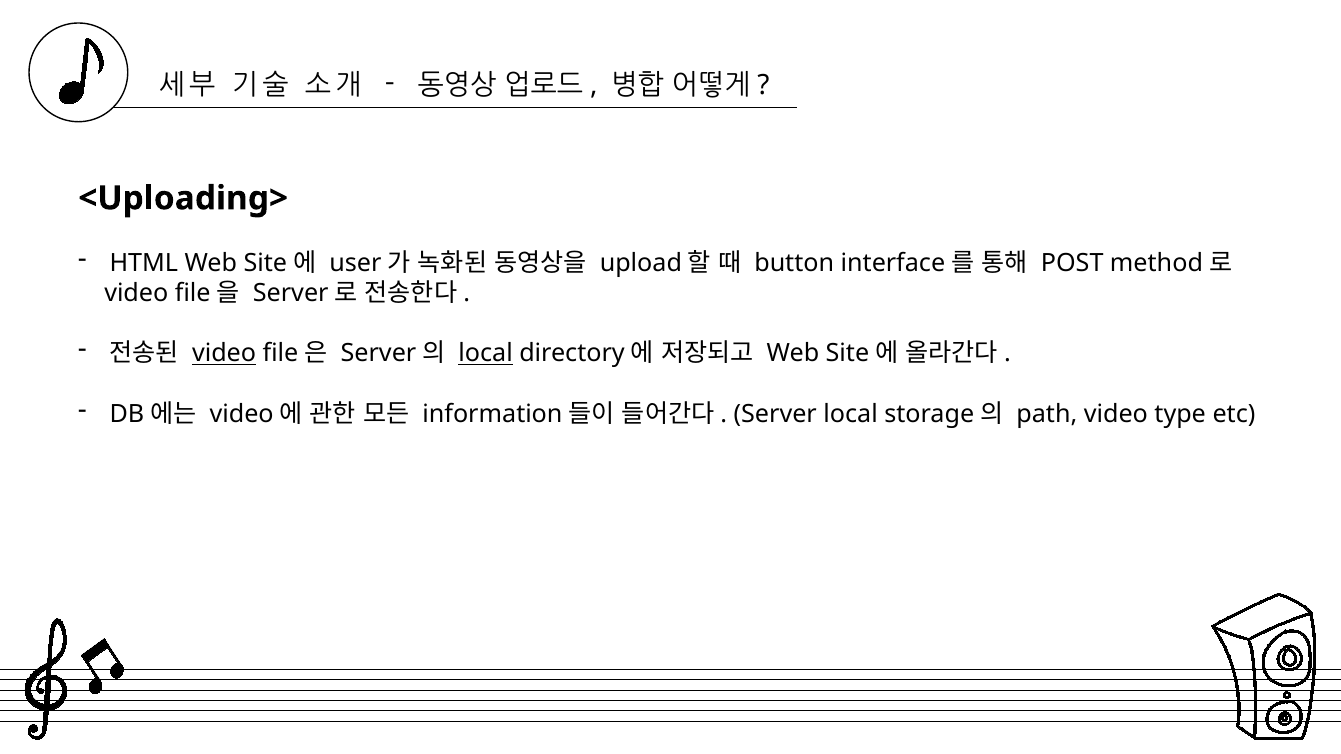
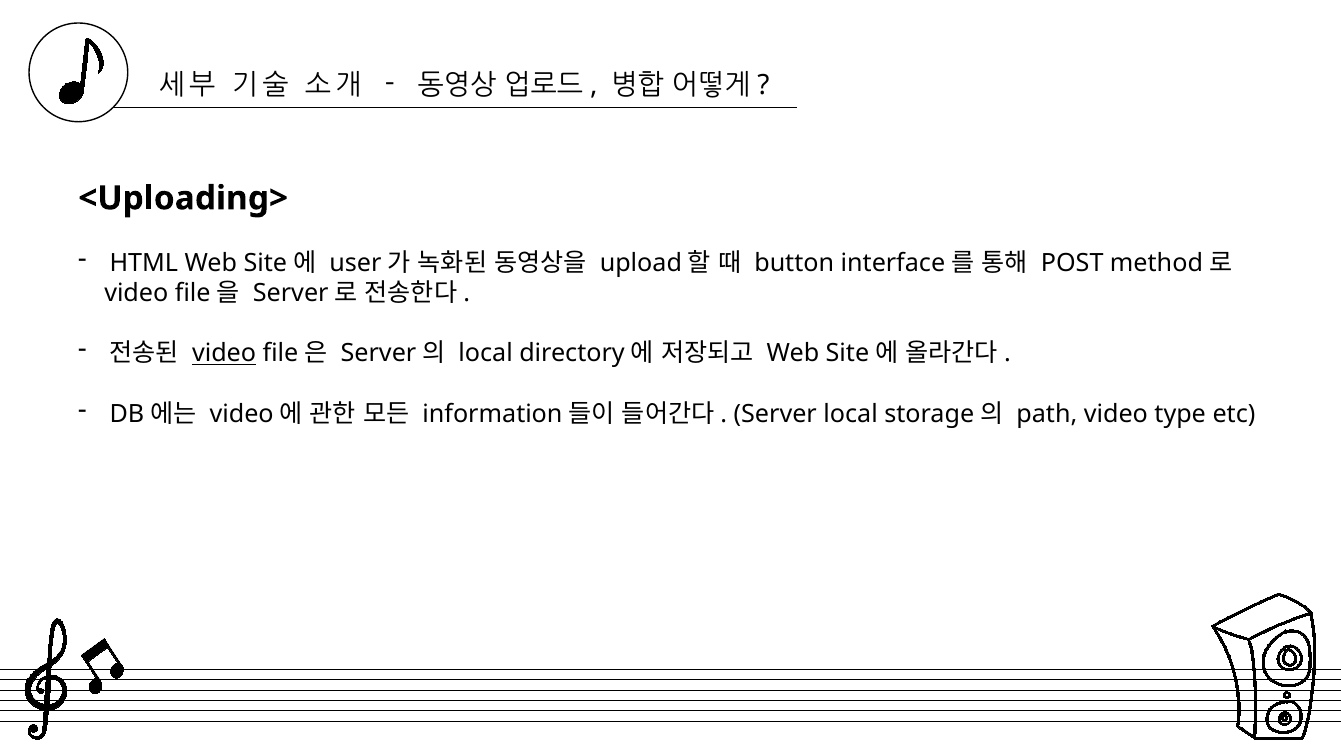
local at (486, 354) underline: present -> none
